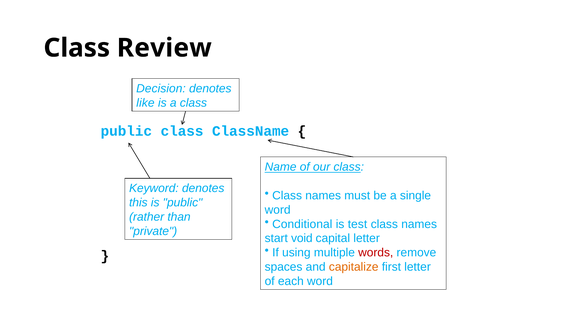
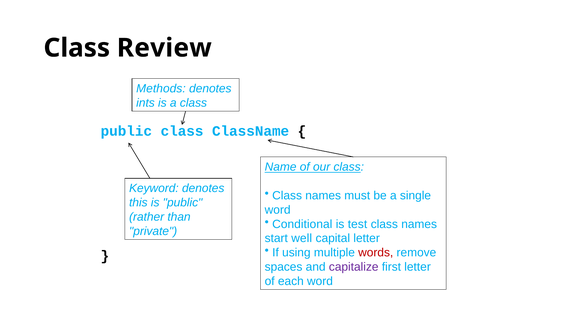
Decision: Decision -> Methods
like: like -> ints
void: void -> well
capitalize colour: orange -> purple
